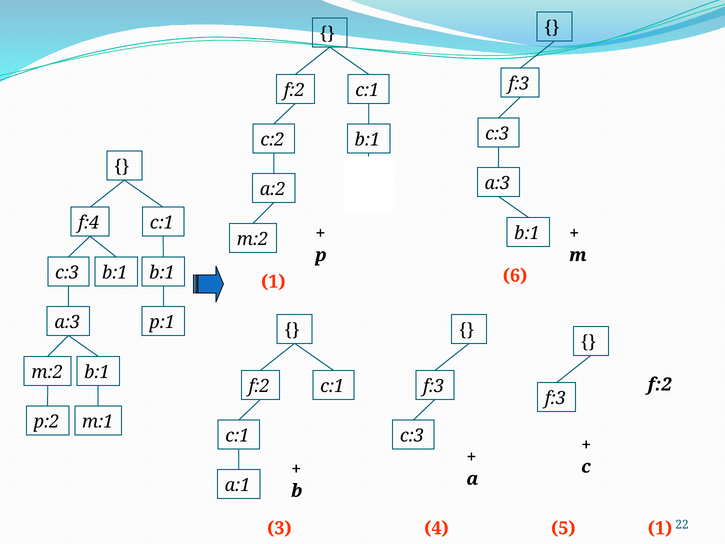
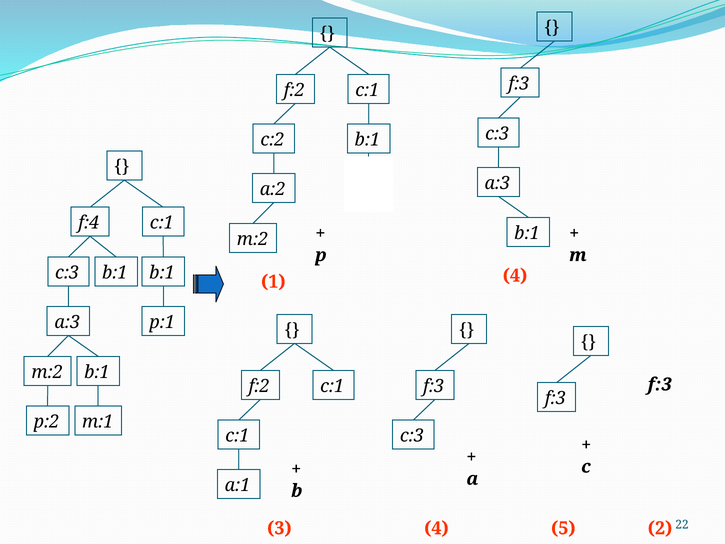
1 6: 6 -> 4
f:2 at (660, 384): f:2 -> f:3
5 1: 1 -> 2
